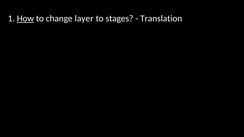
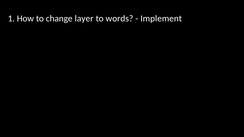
How underline: present -> none
stages: stages -> words
Translation: Translation -> Implement
